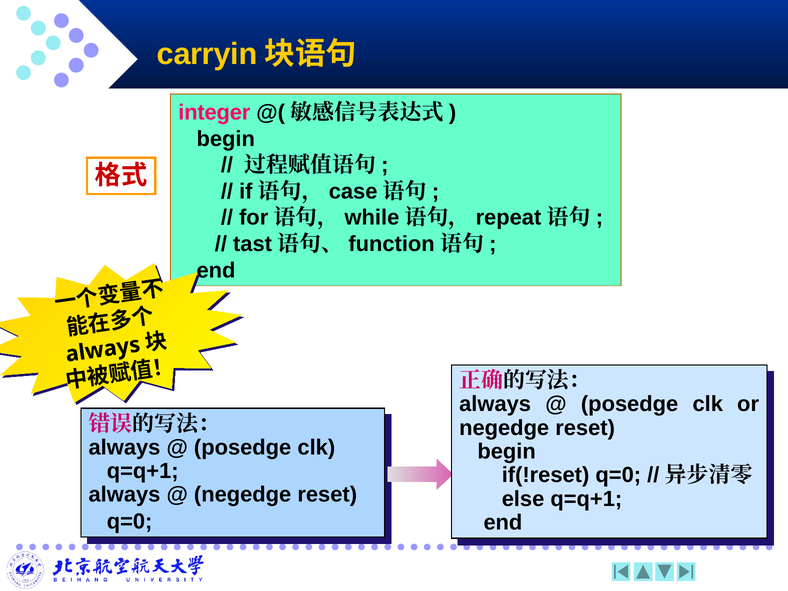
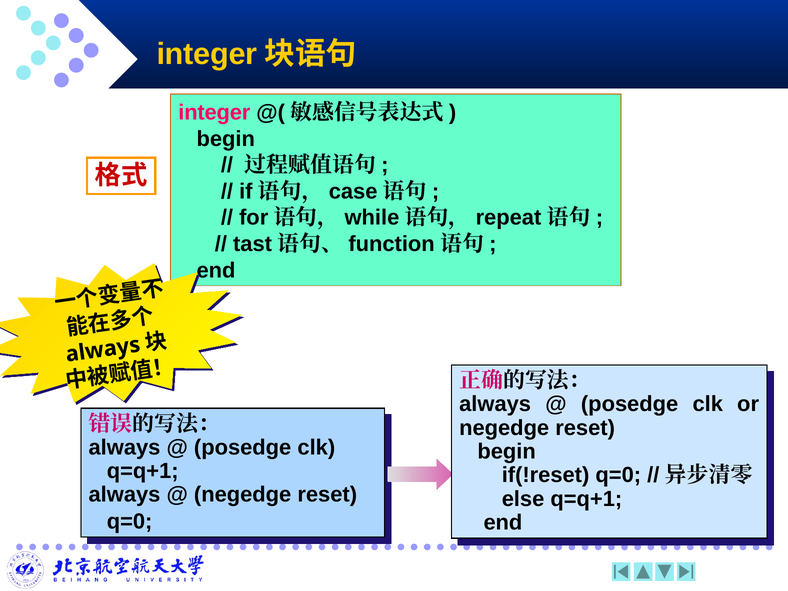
carryin at (207, 54): carryin -> integer
